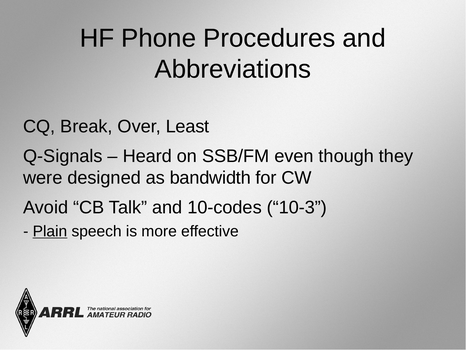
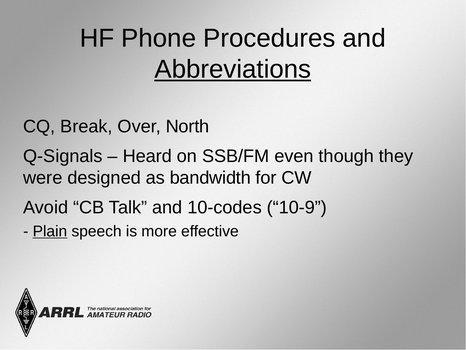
Abbreviations underline: none -> present
Least: Least -> North
10-3: 10-3 -> 10-9
